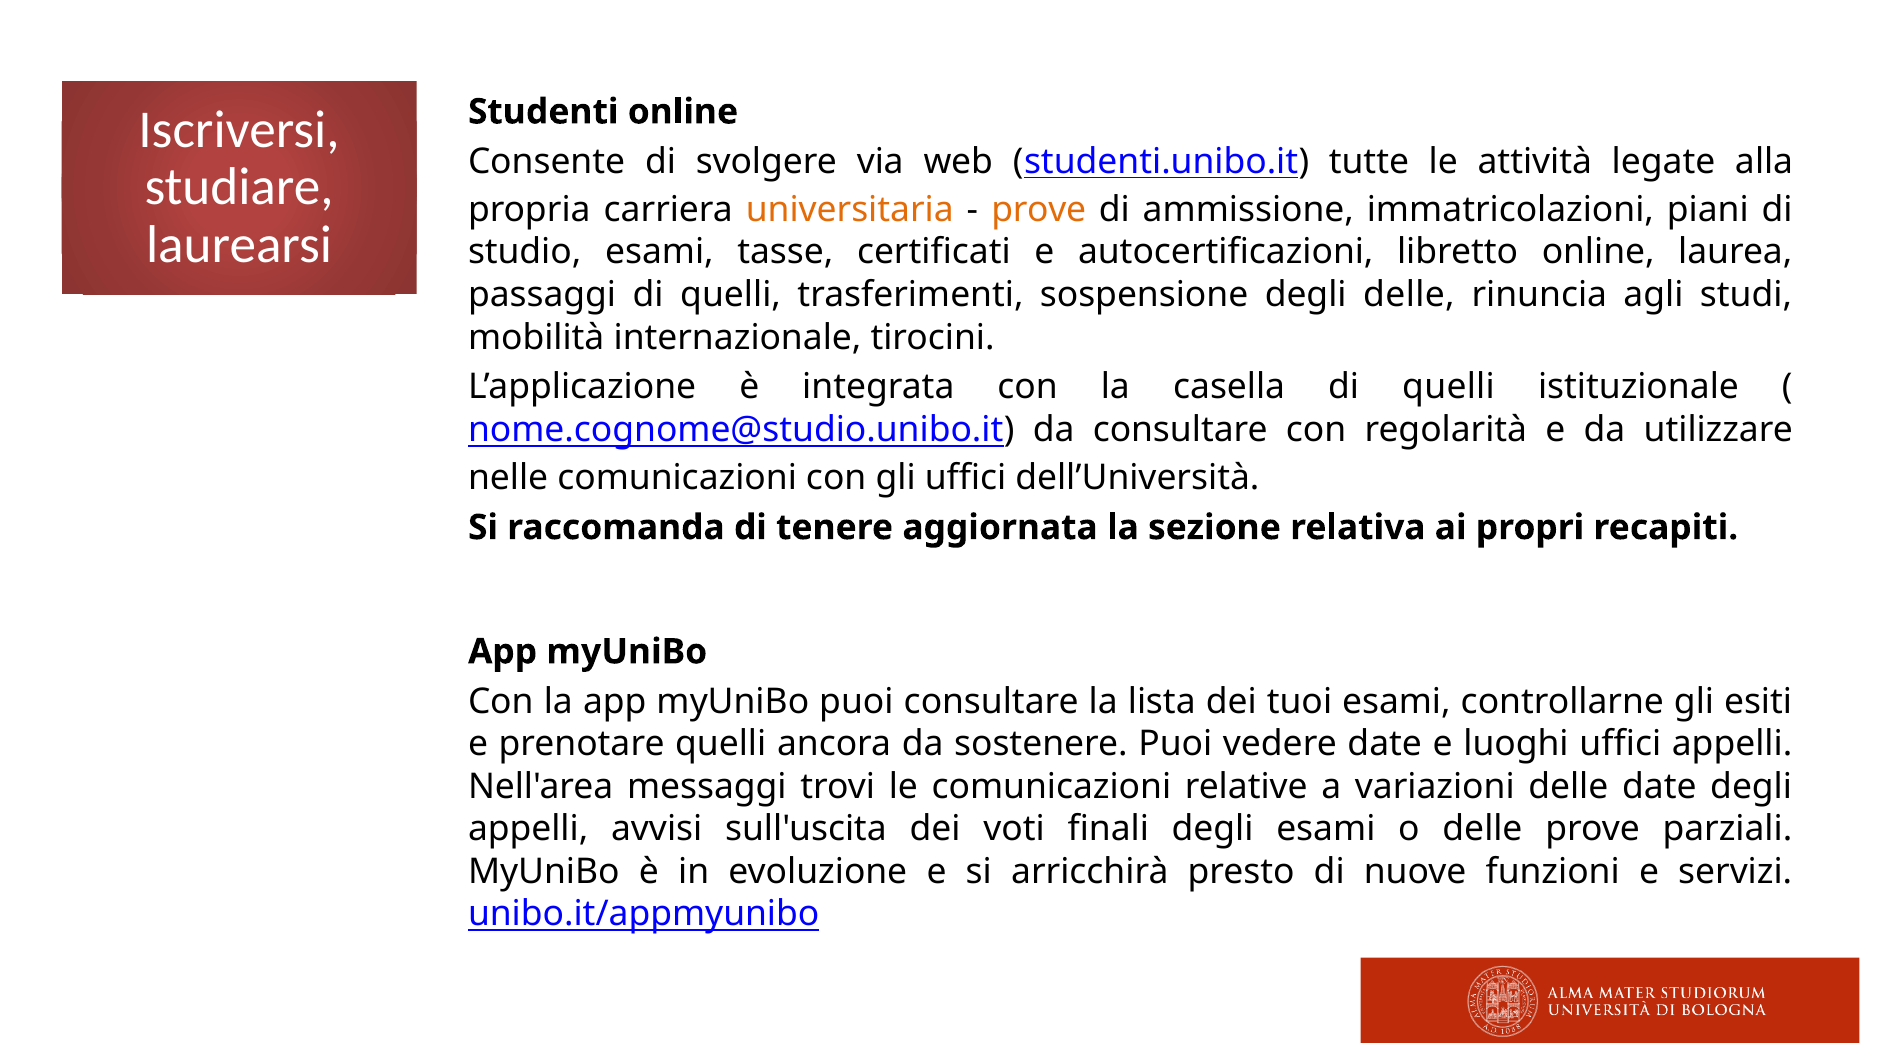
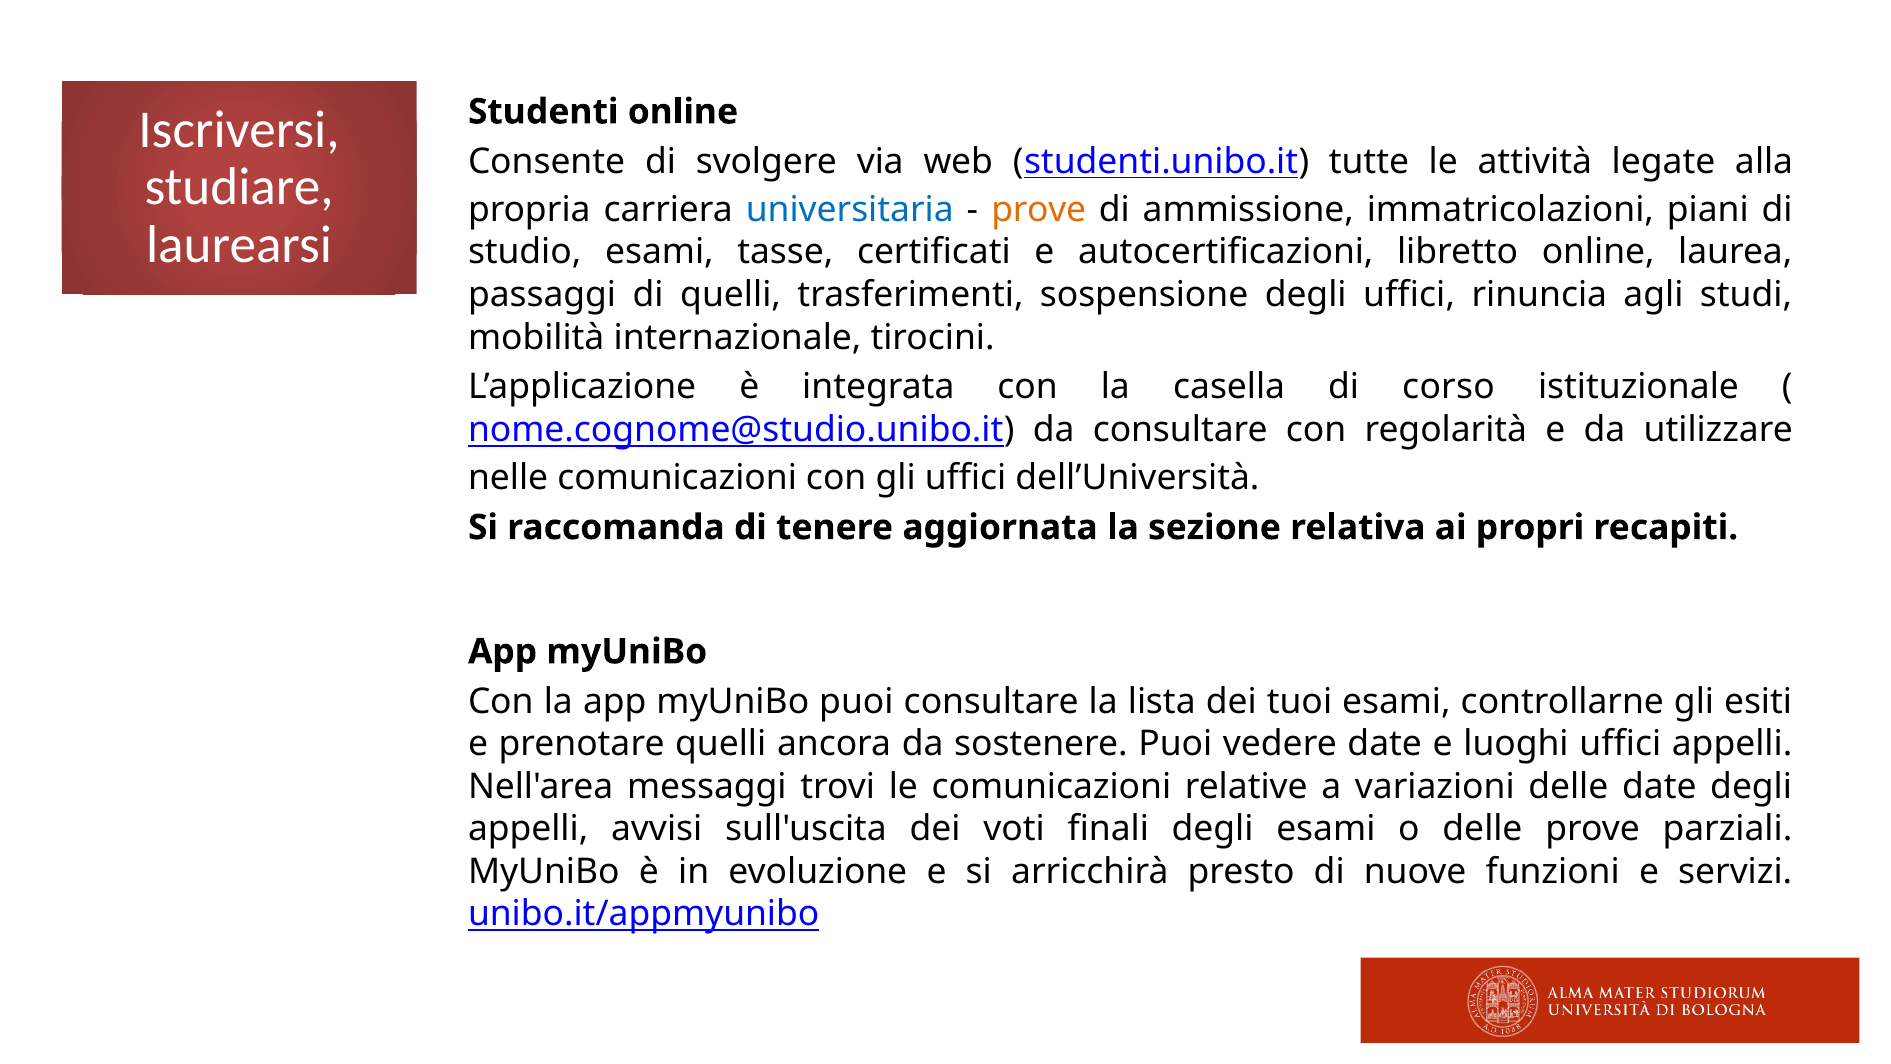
universitaria colour: orange -> blue
degli delle: delle -> uffici
casella di quelli: quelli -> corso
